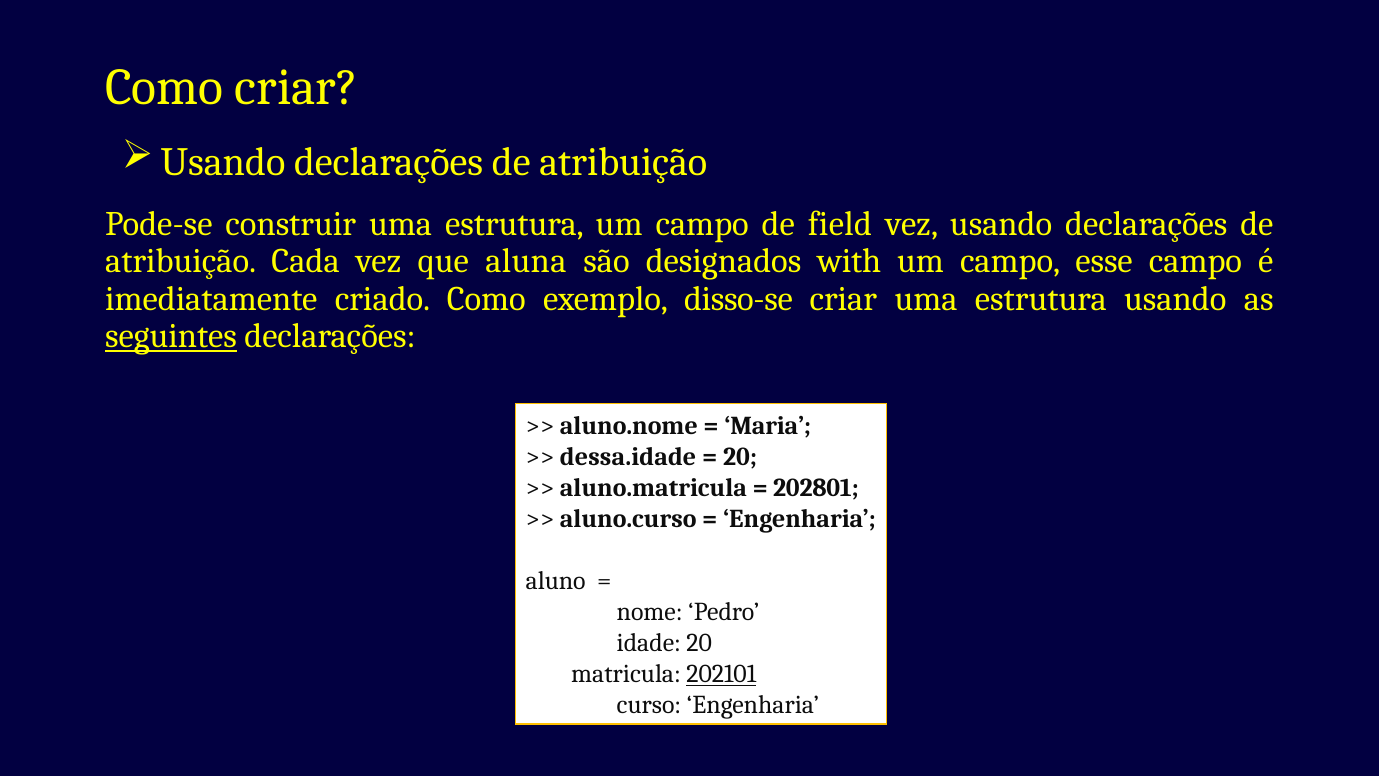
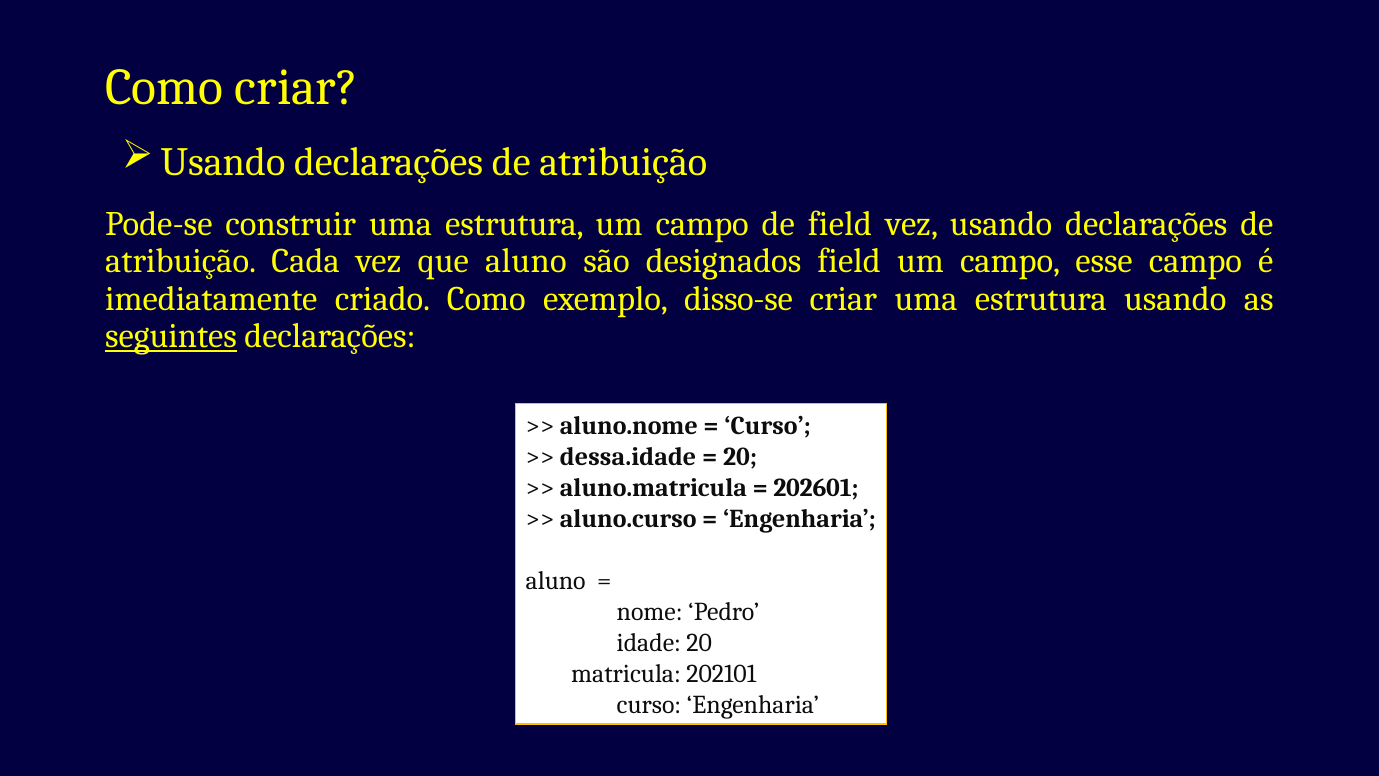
que aluna: aluna -> aluno
designados with: with -> field
Maria at (768, 426): Maria -> Curso
202801: 202801 -> 202601
202101 underline: present -> none
